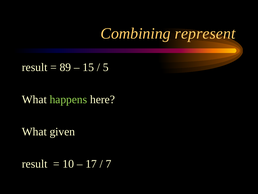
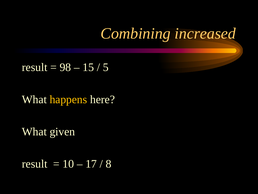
represent: represent -> increased
89: 89 -> 98
happens colour: light green -> yellow
7: 7 -> 8
